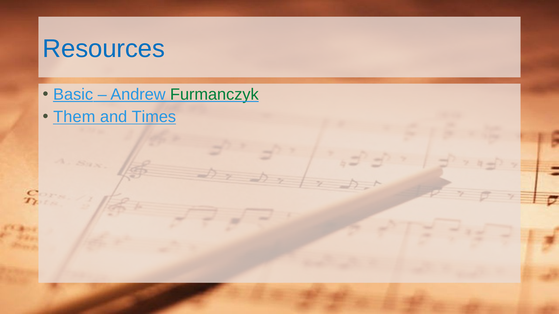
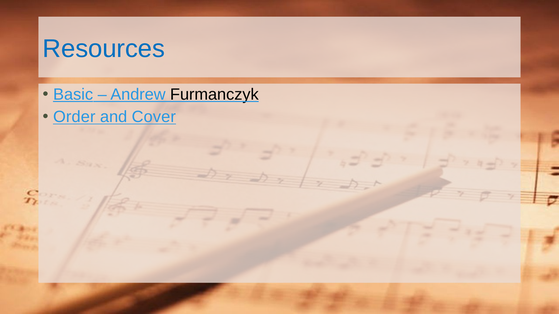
Furmanczyk colour: green -> black
Them: Them -> Order
Times: Times -> Cover
